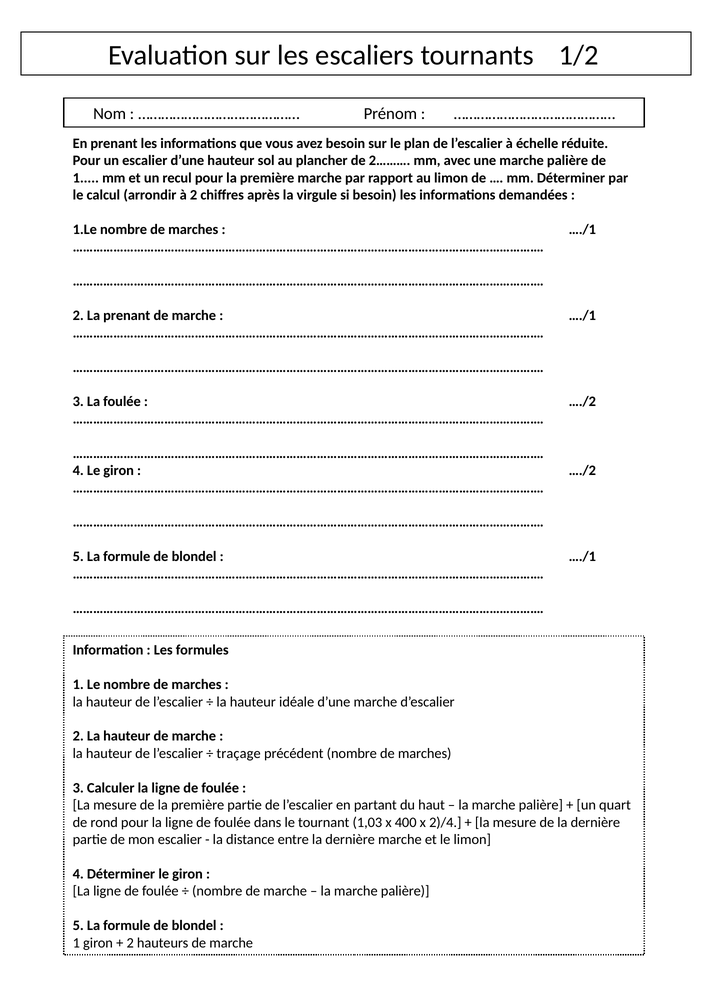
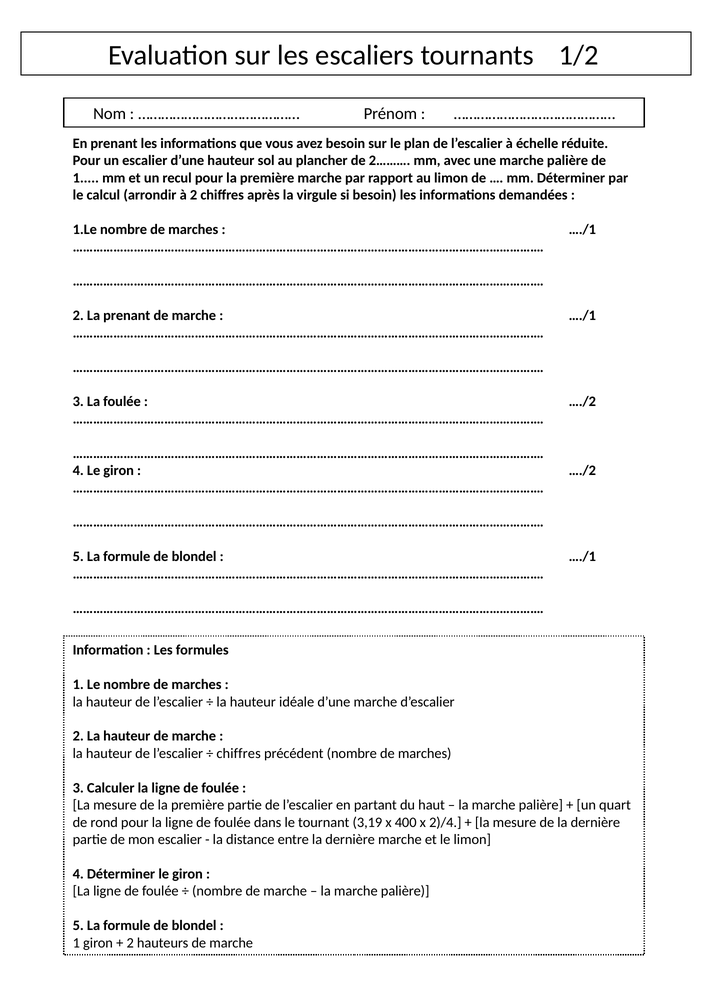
traçage at (239, 754): traçage -> chiffres
1,03: 1,03 -> 3,19
